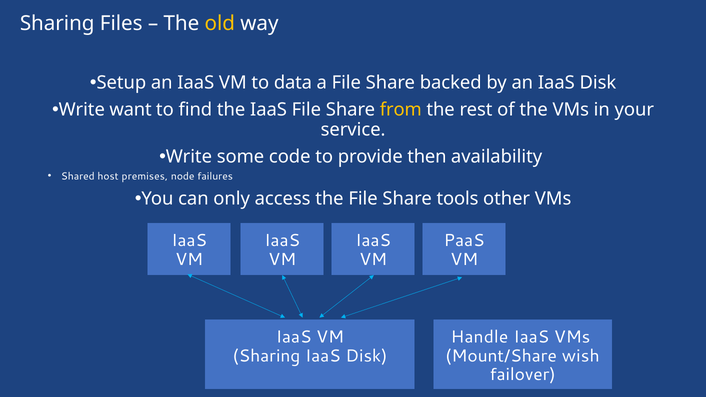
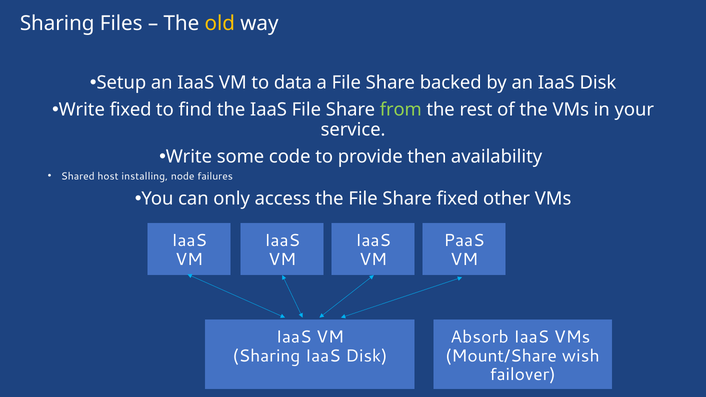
Write want: want -> fixed
from colour: yellow -> light green
premises: premises -> installing
Share tools: tools -> fixed
Handle: Handle -> Absorb
